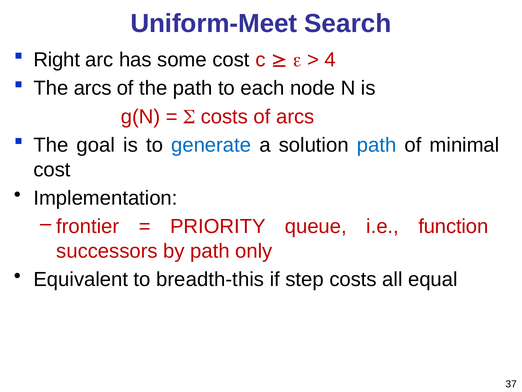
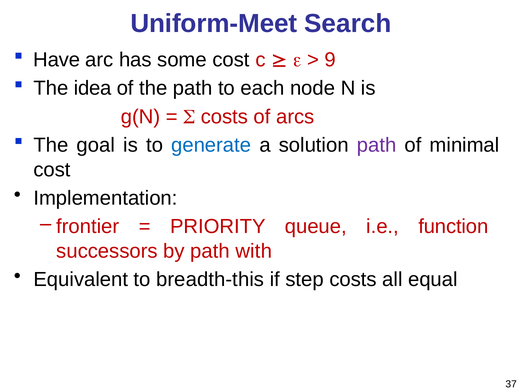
Right: Right -> Have
4: 4 -> 9
The arcs: arcs -> idea
path at (377, 145) colour: blue -> purple
only: only -> with
